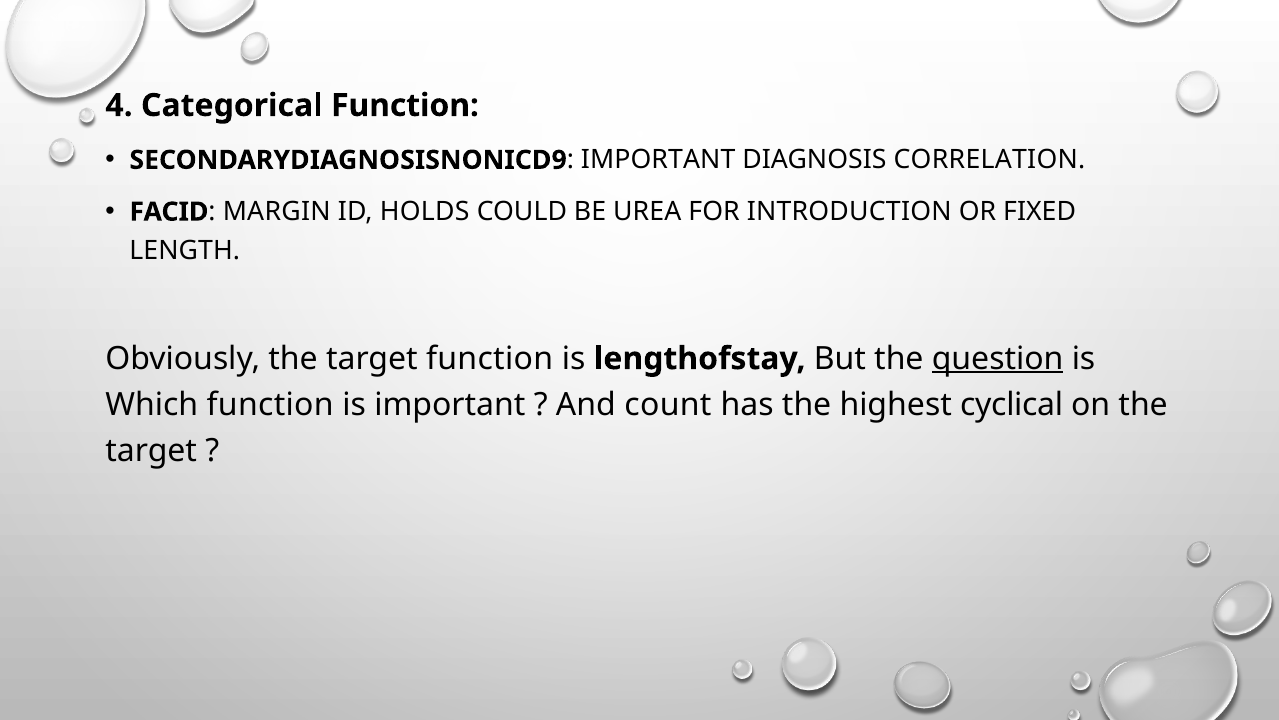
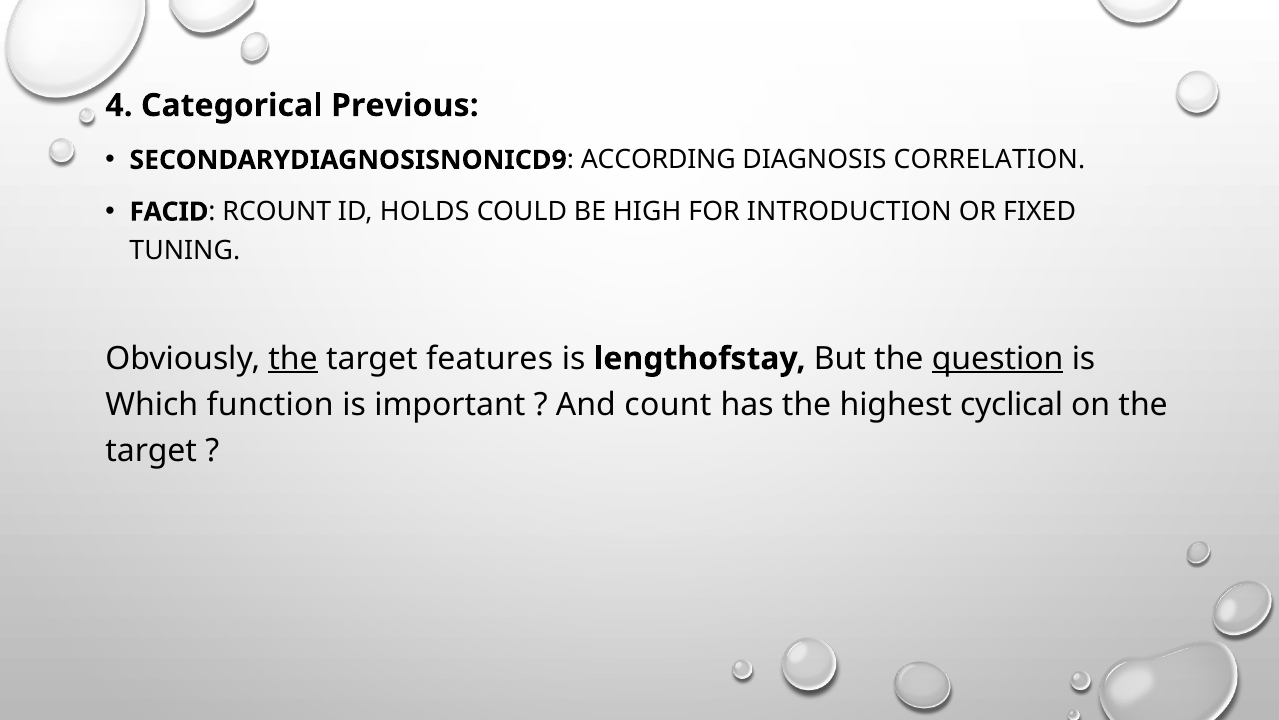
Categorical Function: Function -> Previous
IMPORTANT at (658, 160): IMPORTANT -> ACCORDING
MARGIN: MARGIN -> RCOUNT
UREA: UREA -> HIGH
LENGTH: LENGTH -> TUNING
the at (293, 358) underline: none -> present
target function: function -> features
